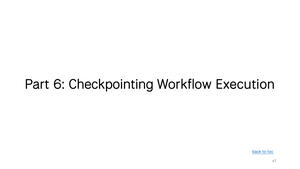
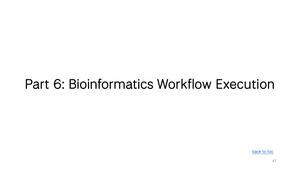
Checkpointing: Checkpointing -> Bioinformatics
